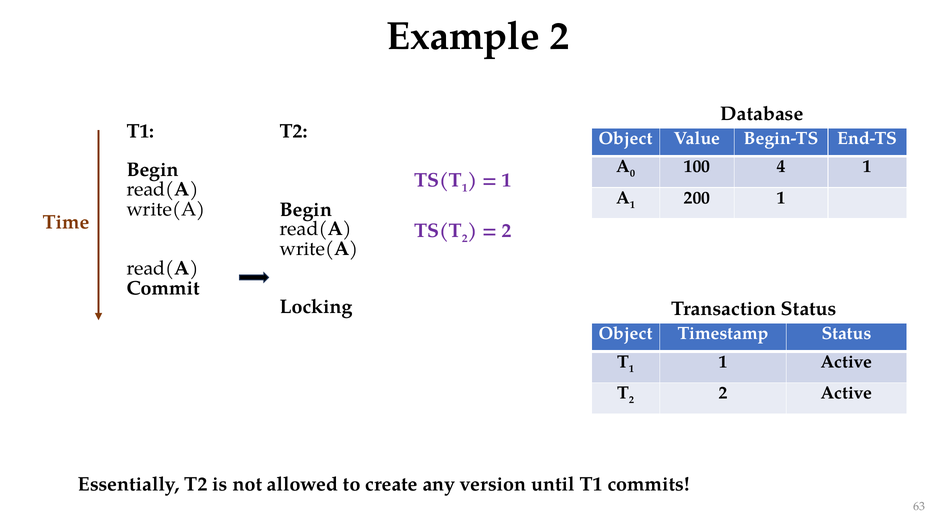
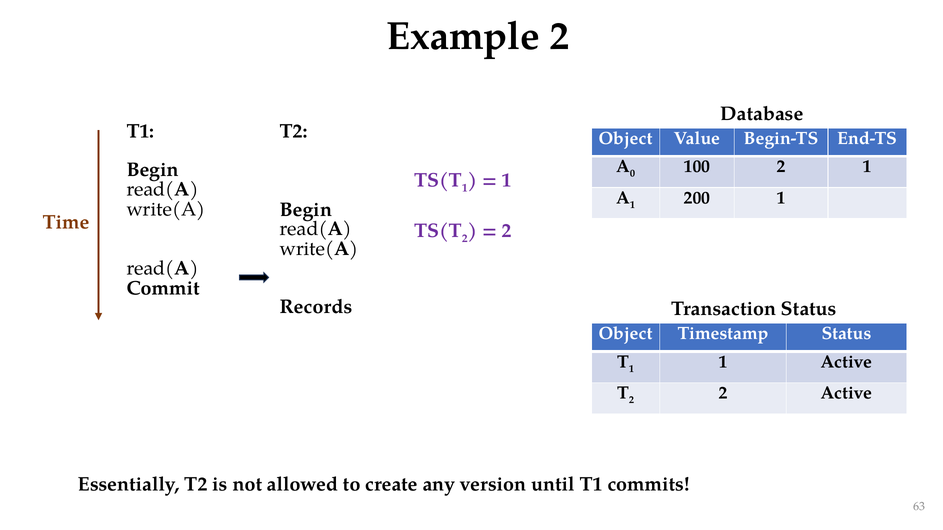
100 4: 4 -> 2
Locking: Locking -> Records
